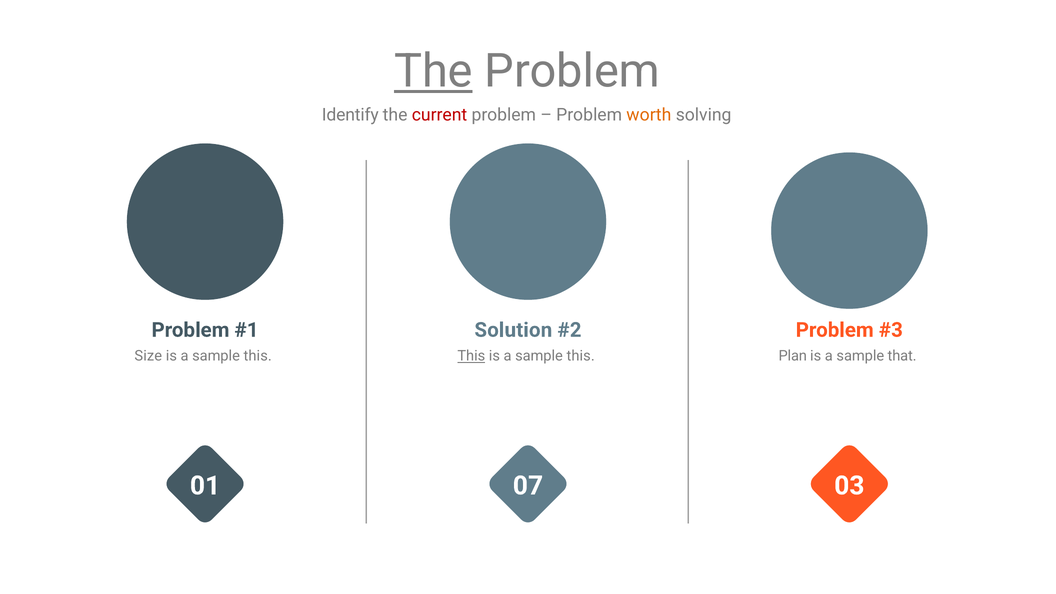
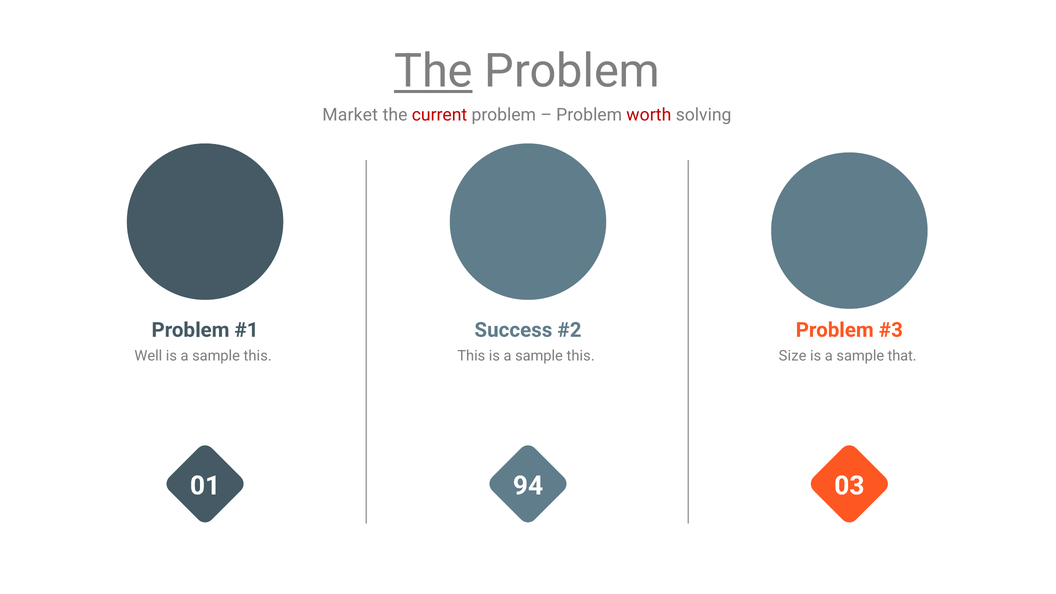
Identify: Identify -> Market
worth colour: orange -> red
Solution: Solution -> Success
Size: Size -> Well
This at (471, 356) underline: present -> none
Plan: Plan -> Size
07: 07 -> 94
